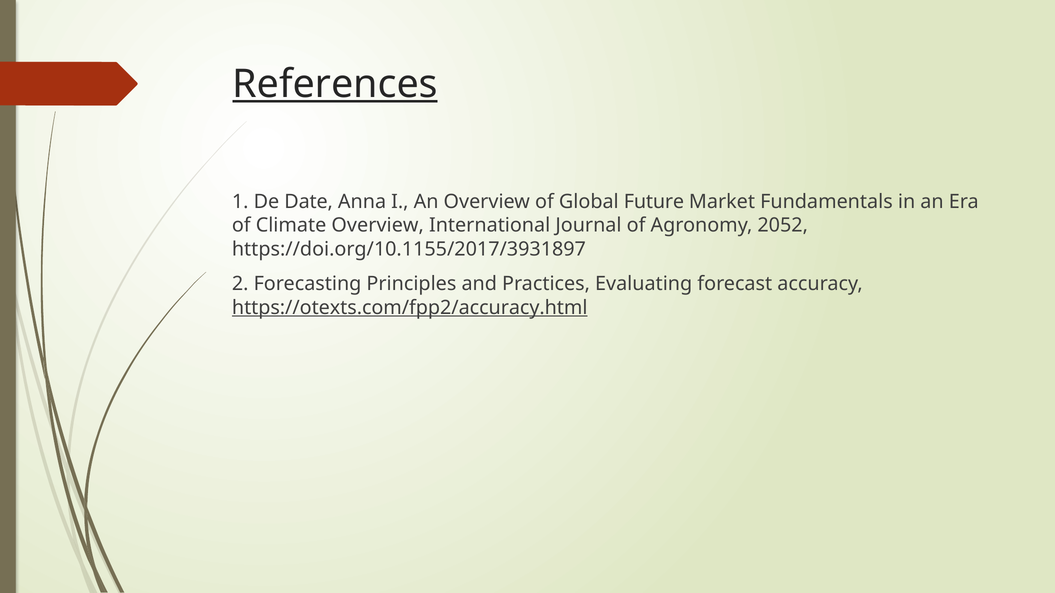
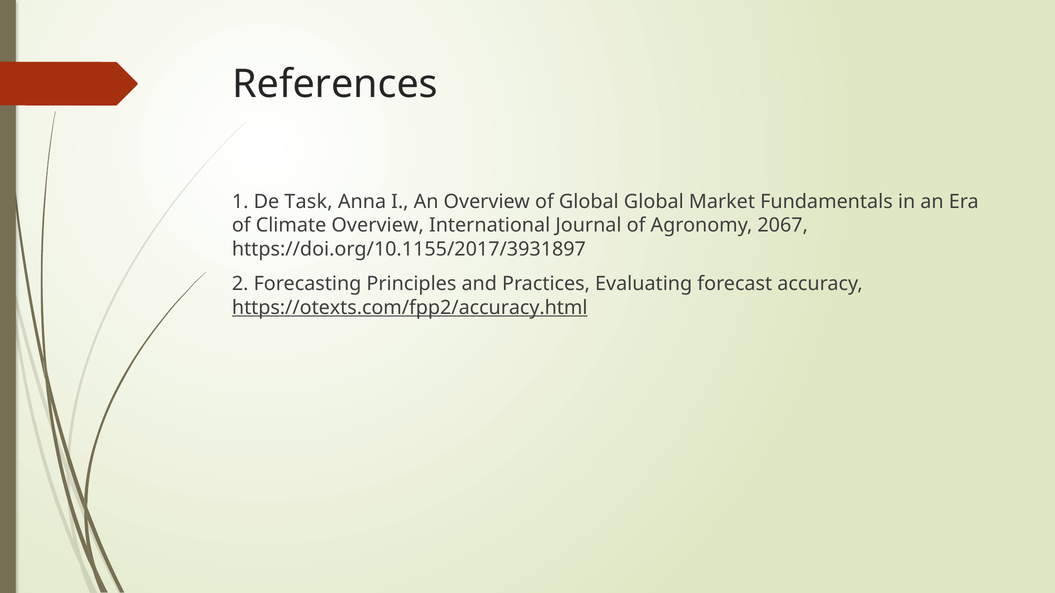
References underline: present -> none
Date: Date -> Task
Global Future: Future -> Global
2052: 2052 -> 2067
